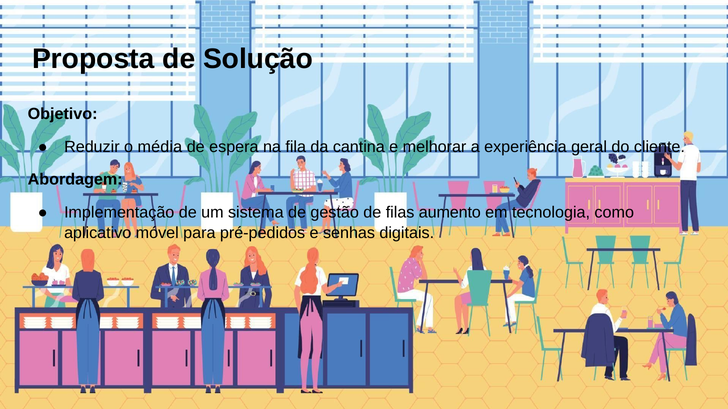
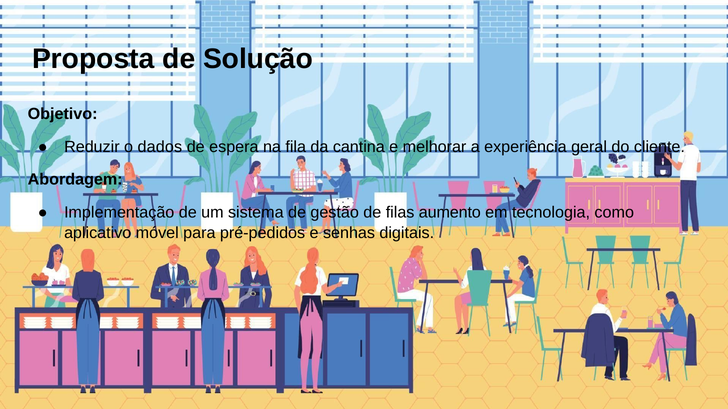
média: média -> dados
